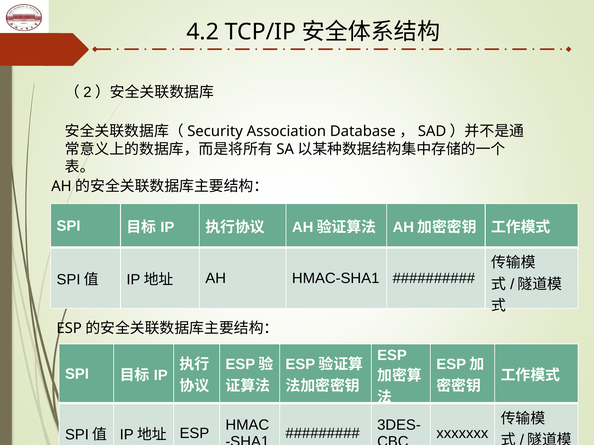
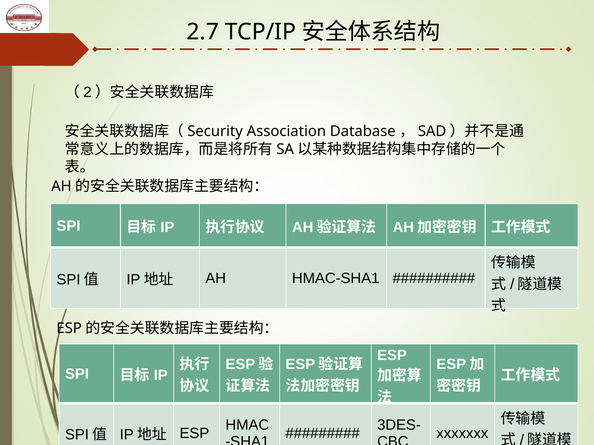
4.2: 4.2 -> 2.7
